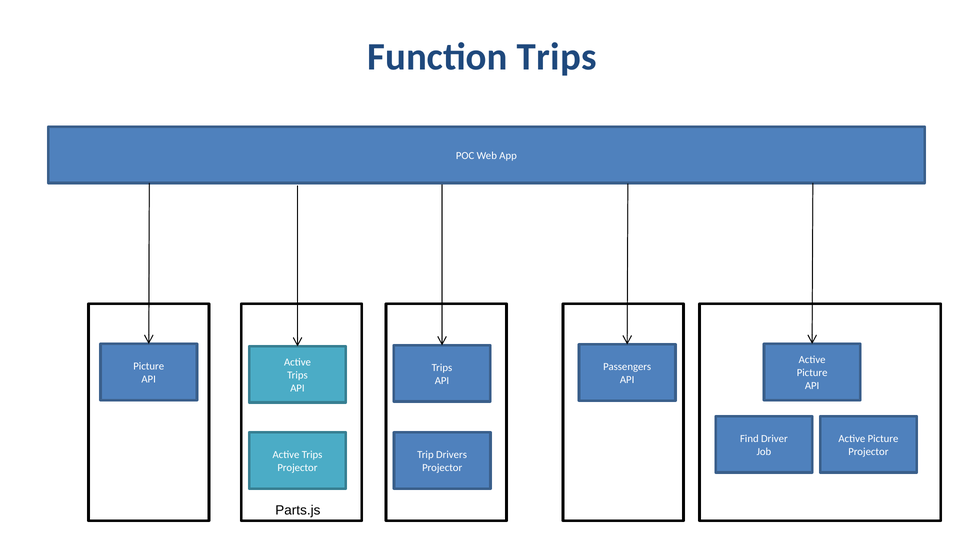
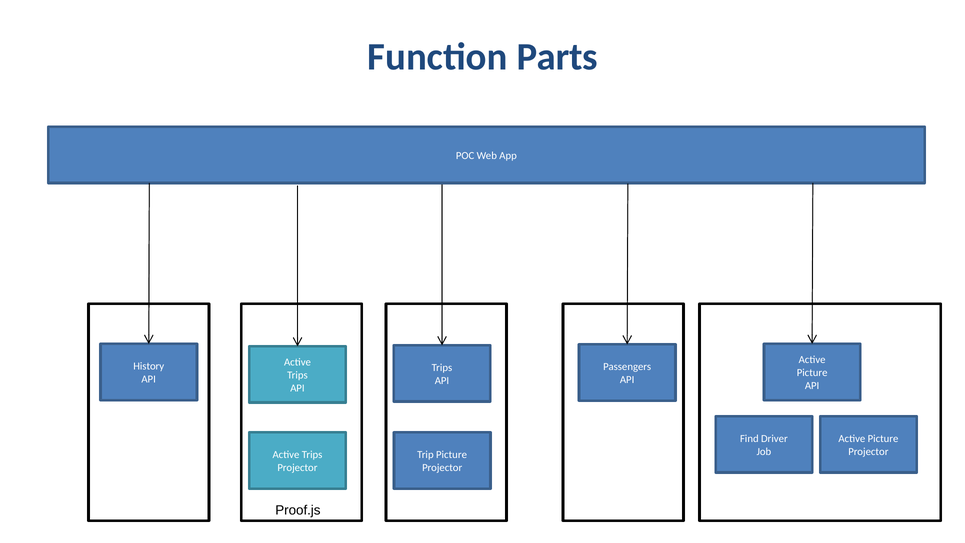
Function Trips: Trips -> Parts
Picture at (149, 366): Picture -> History
Trip Drivers: Drivers -> Picture
Parts.js: Parts.js -> Proof.js
